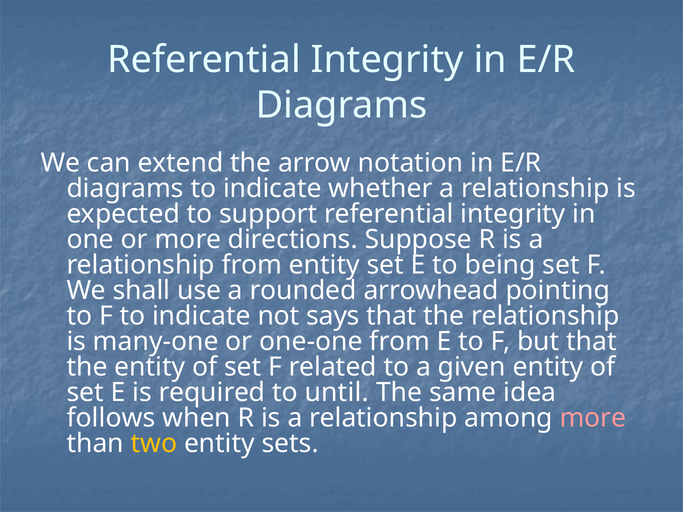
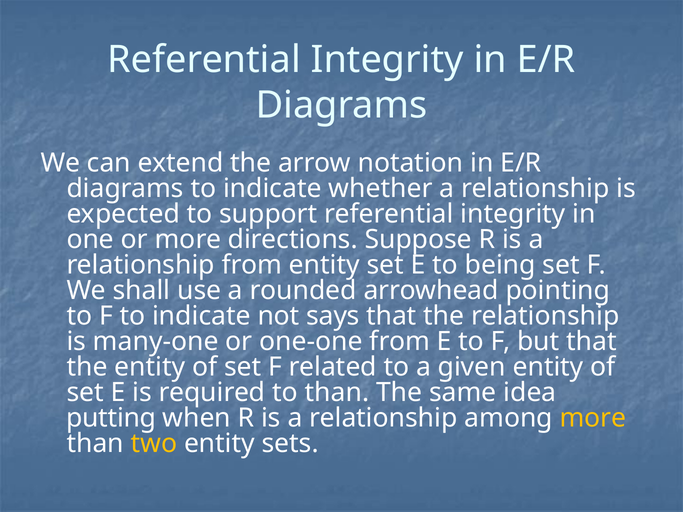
to until: until -> than
follows: follows -> putting
more at (593, 418) colour: pink -> yellow
